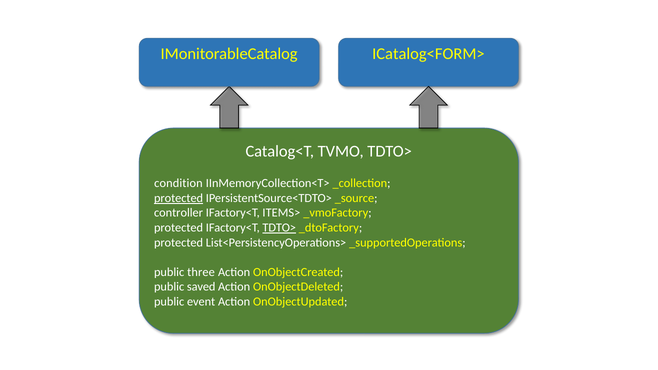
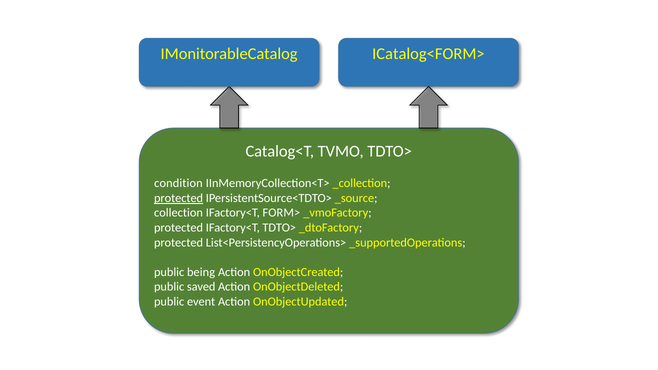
controller: controller -> collection
ITEMS>: ITEMS> -> FORM>
TDTO> at (279, 228) underline: present -> none
three: three -> being
